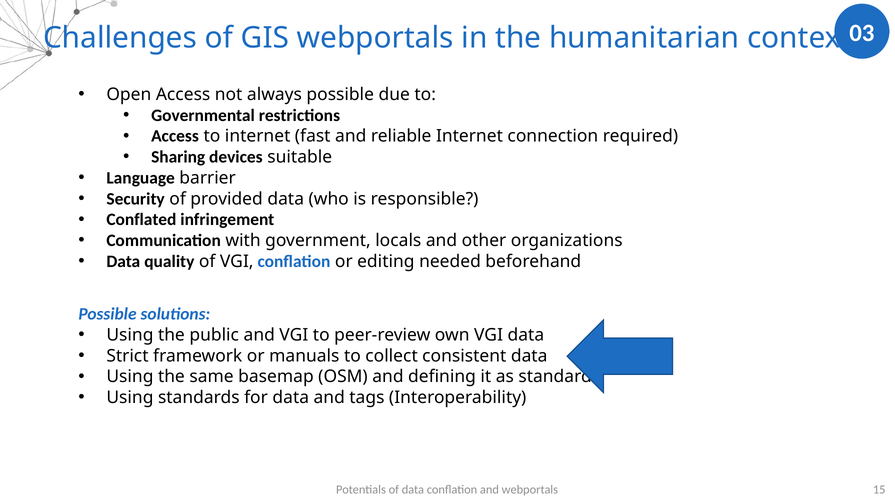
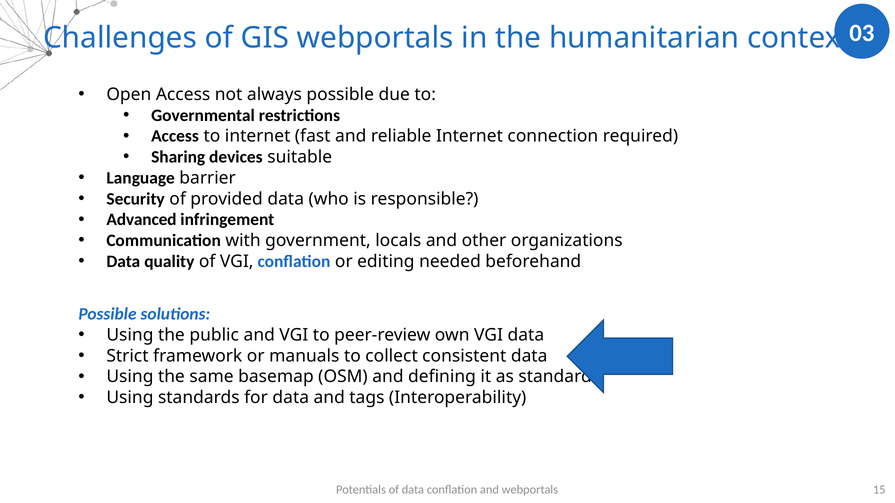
Conflated: Conflated -> Advanced
